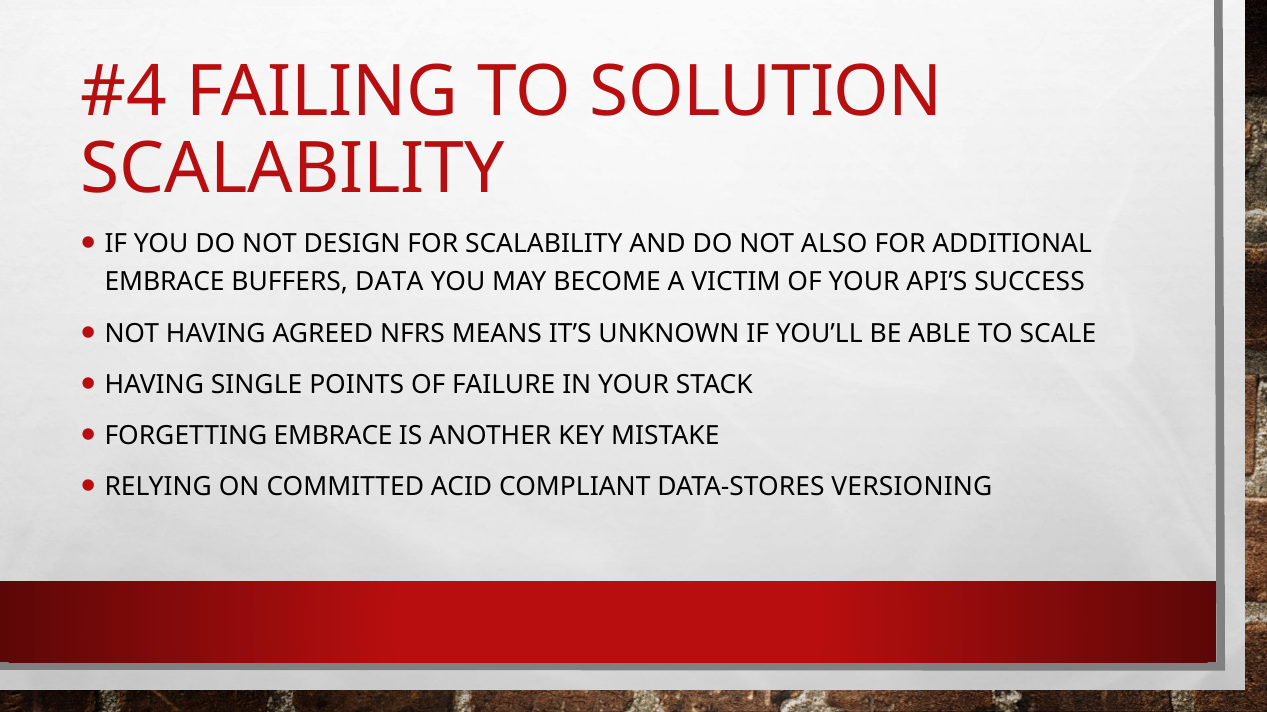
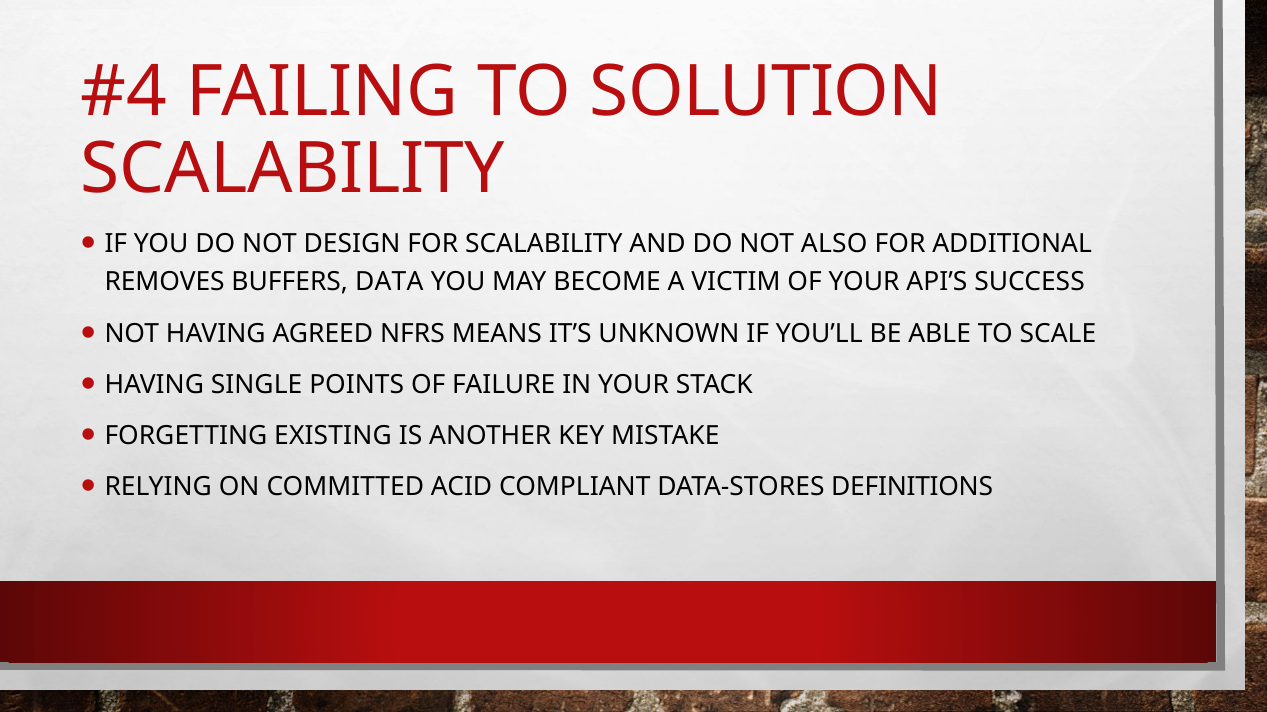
EMBRACE at (165, 282): EMBRACE -> REMOVES
FORGETTING EMBRACE: EMBRACE -> EXISTING
VERSIONING: VERSIONING -> DEFINITIONS
